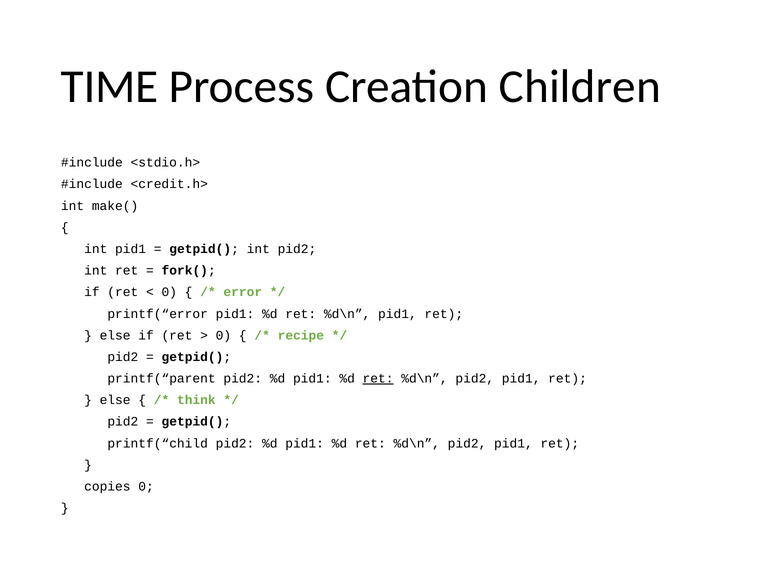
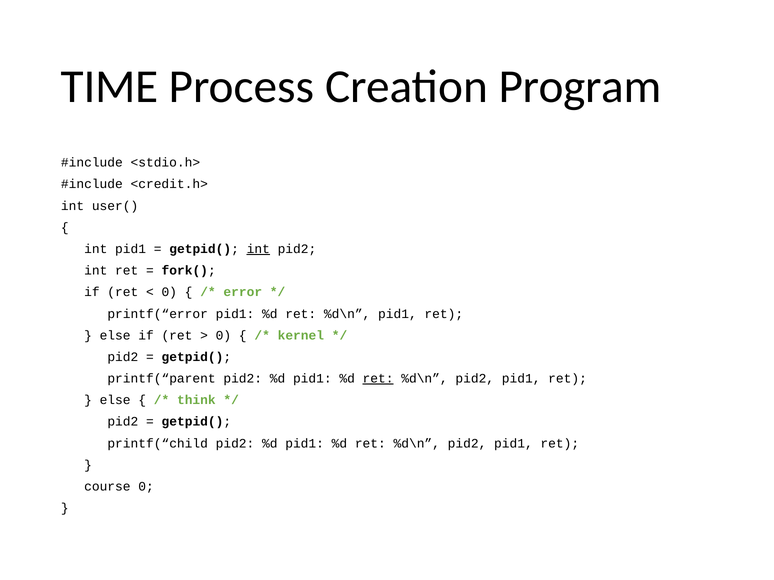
Children: Children -> Program
make(: make( -> user(
int at (258, 249) underline: none -> present
recipe: recipe -> kernel
copies: copies -> course
